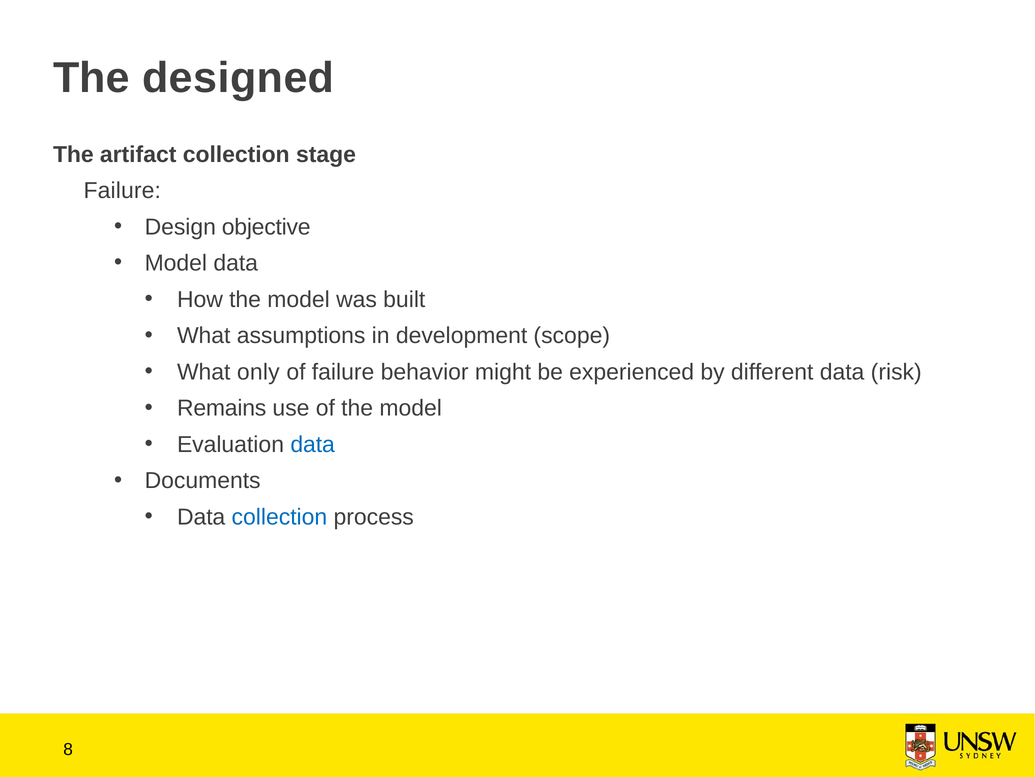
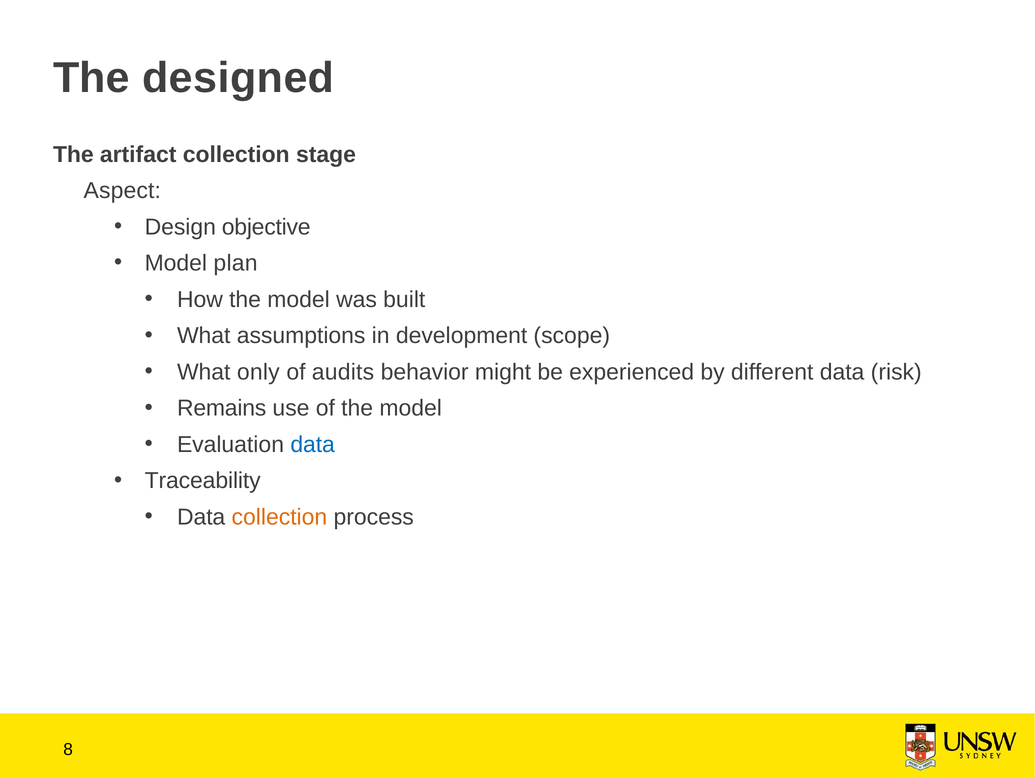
Failure at (122, 191): Failure -> Aspect
Model data: data -> plan
of failure: failure -> audits
Documents: Documents -> Traceability
collection at (279, 517) colour: blue -> orange
